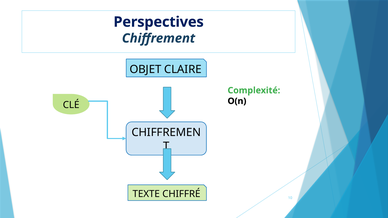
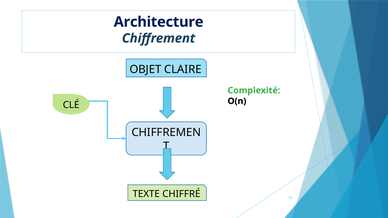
Perspectives: Perspectives -> Architecture
